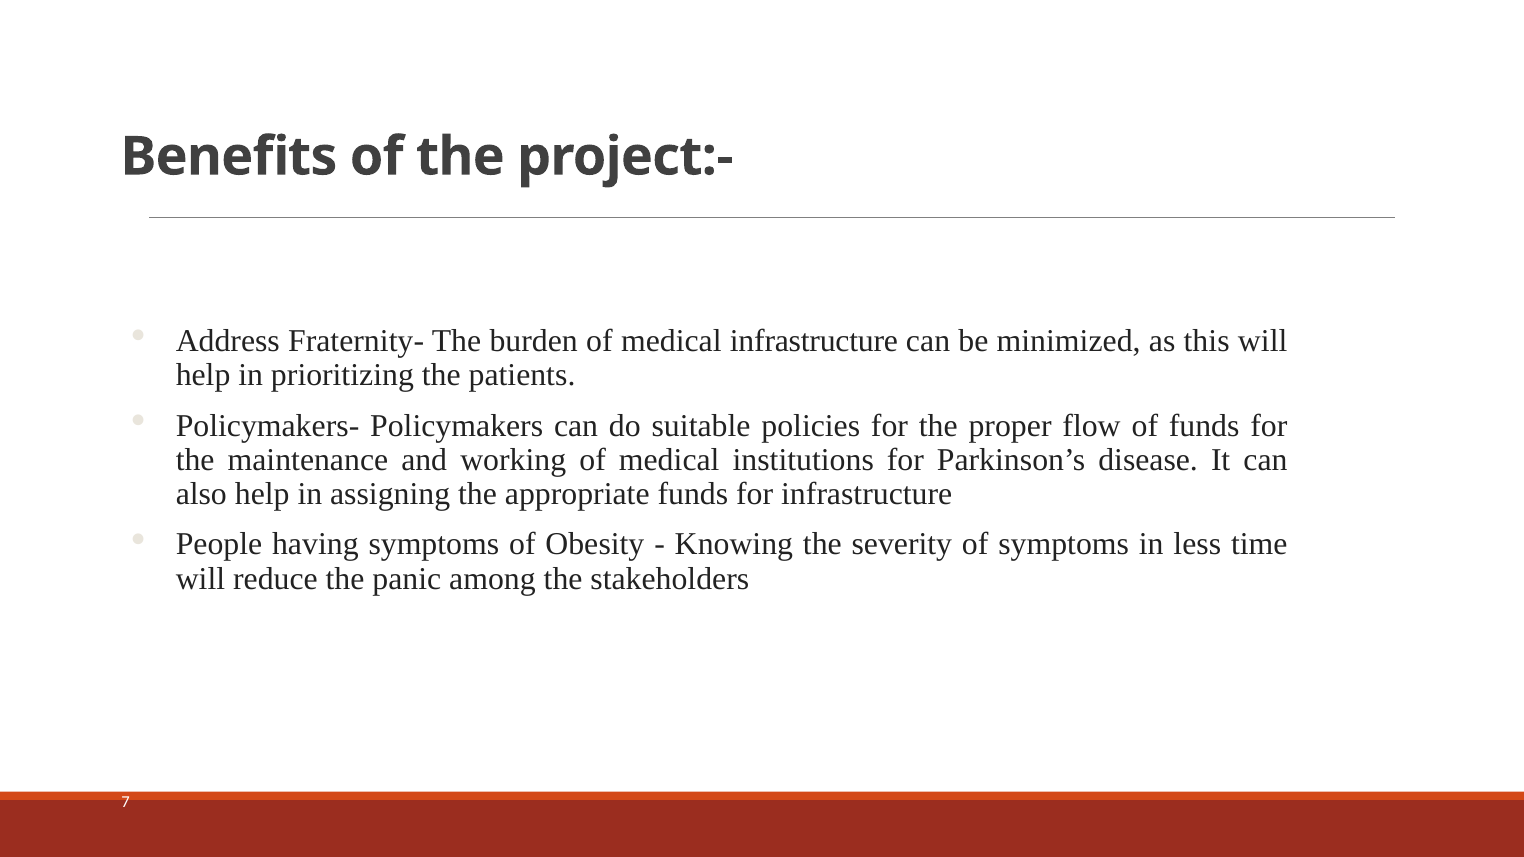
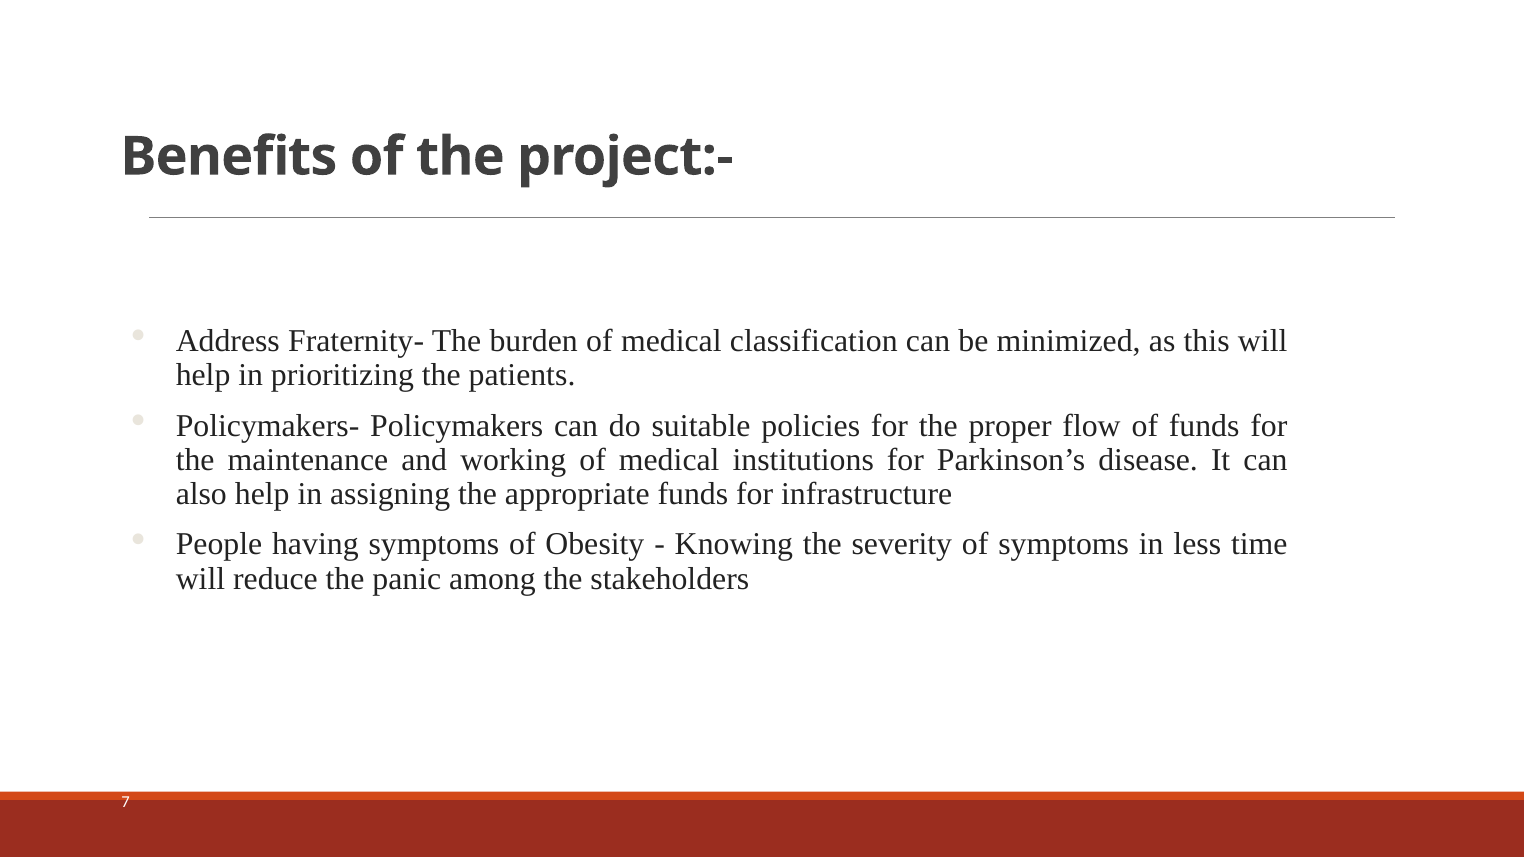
medical infrastructure: infrastructure -> classification
